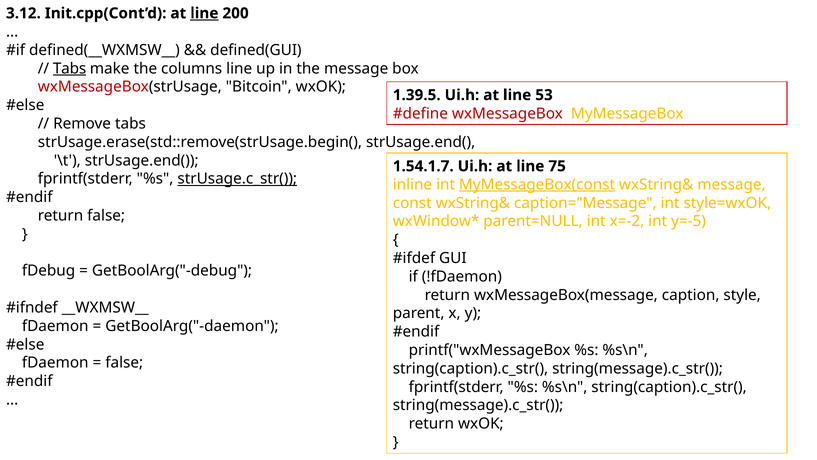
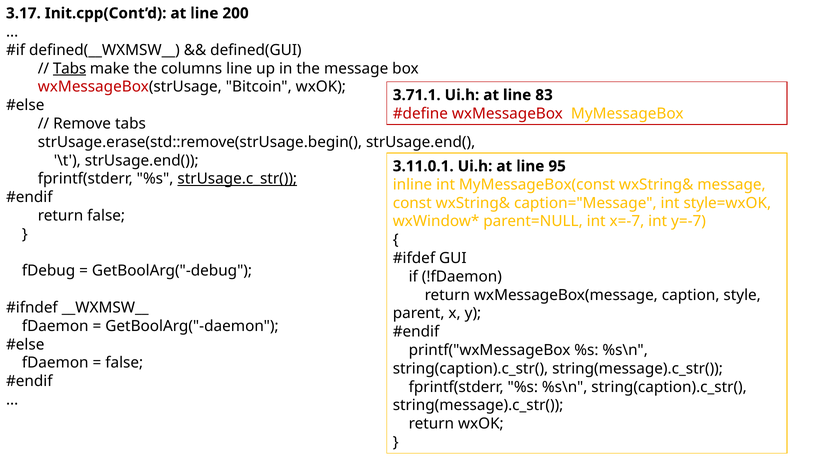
3.12: 3.12 -> 3.17
line at (204, 13) underline: present -> none
1.39.5: 1.39.5 -> 3.71.1
53: 53 -> 83
1.54.1.7: 1.54.1.7 -> 3.11.0.1
75: 75 -> 95
MyMessageBox(const underline: present -> none
x=-2: x=-2 -> x=-7
y=-5: y=-5 -> y=-7
